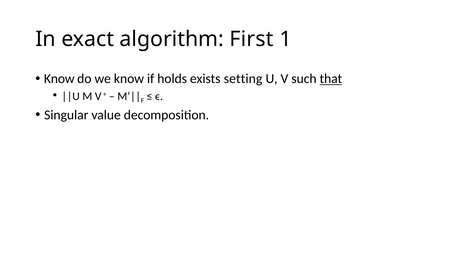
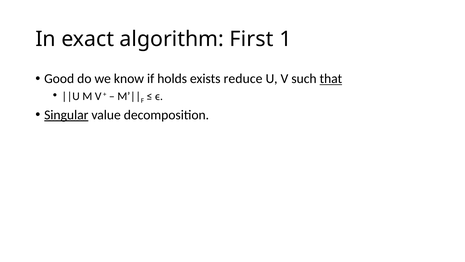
Know at (59, 79): Know -> Good
setting: setting -> reduce
Singular underline: none -> present
